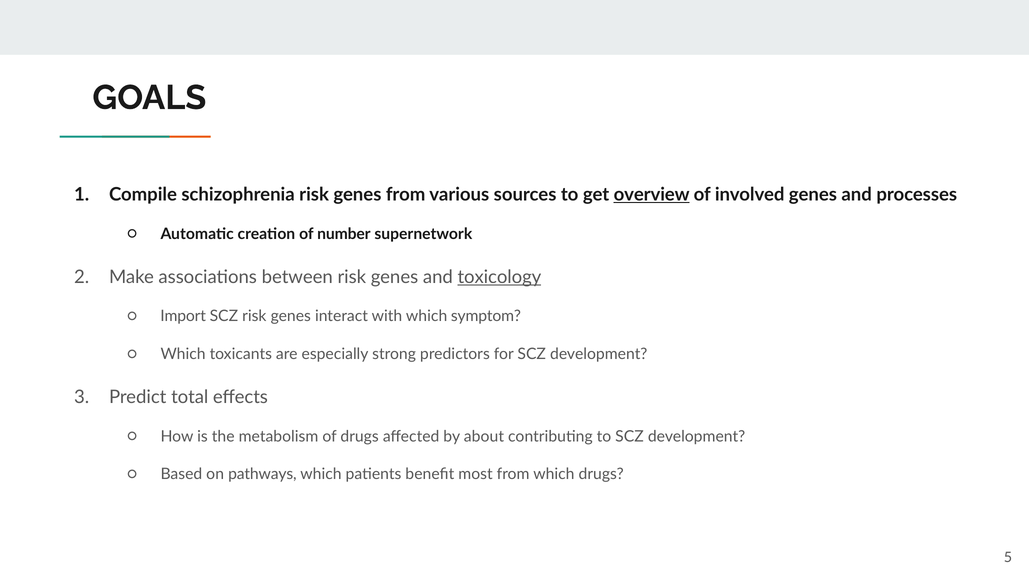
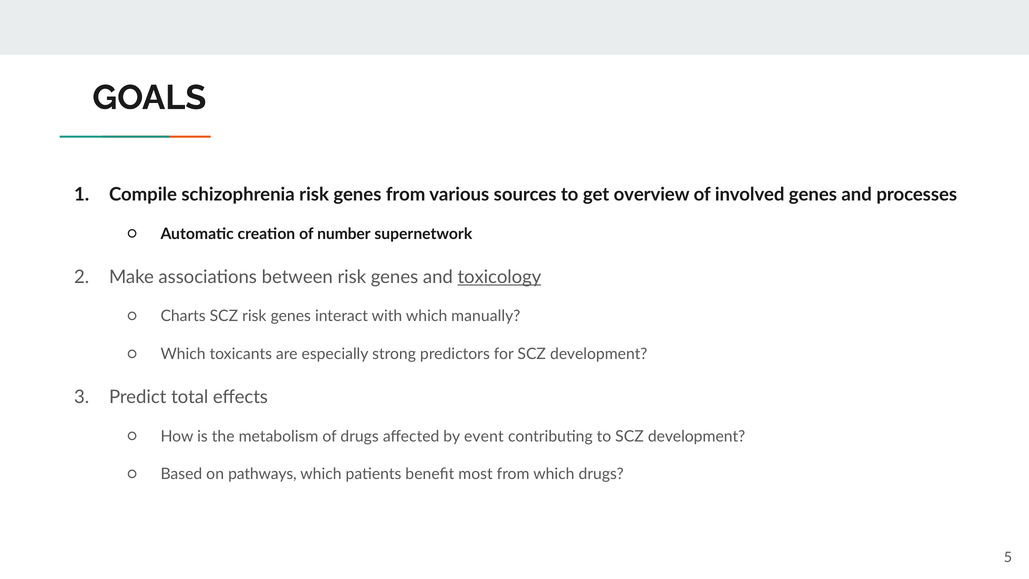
overview underline: present -> none
Import: Import -> Charts
symptom: symptom -> manually
about: about -> event
